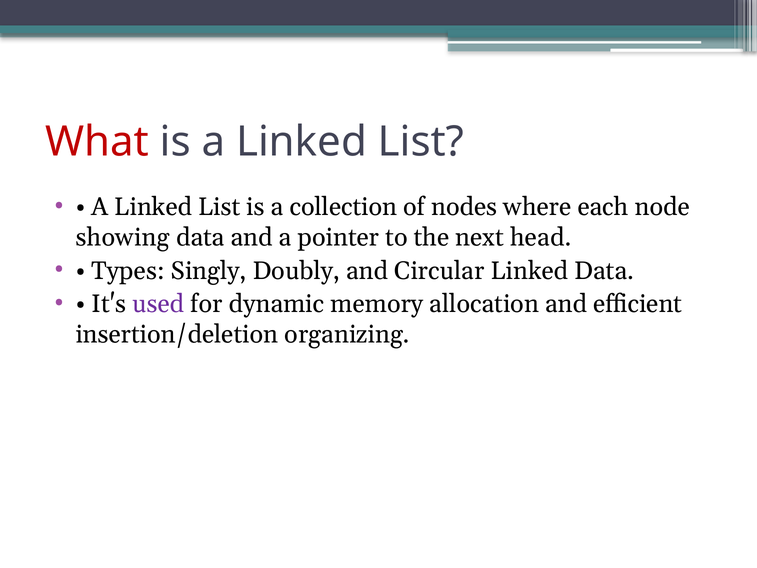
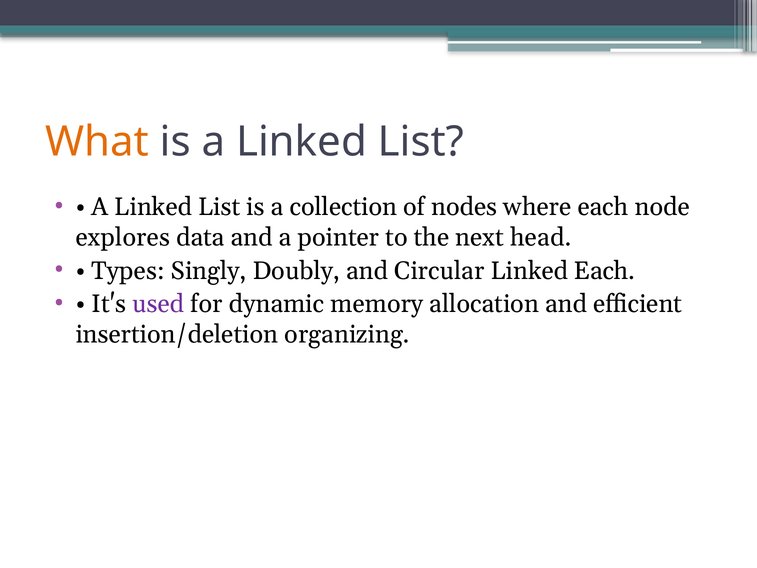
What colour: red -> orange
showing: showing -> explores
Linked Data: Data -> Each
